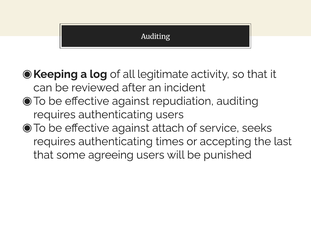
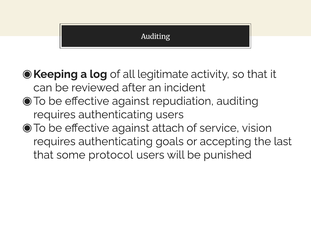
seeks: seeks -> vision
times: times -> goals
agreeing: agreeing -> protocol
